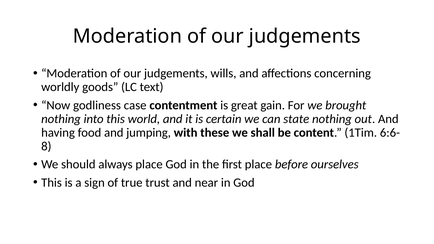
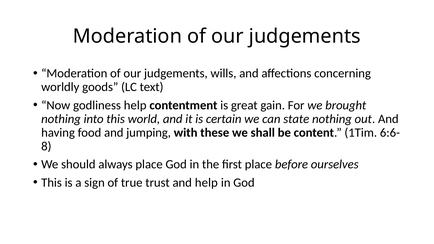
godliness case: case -> help
and near: near -> help
